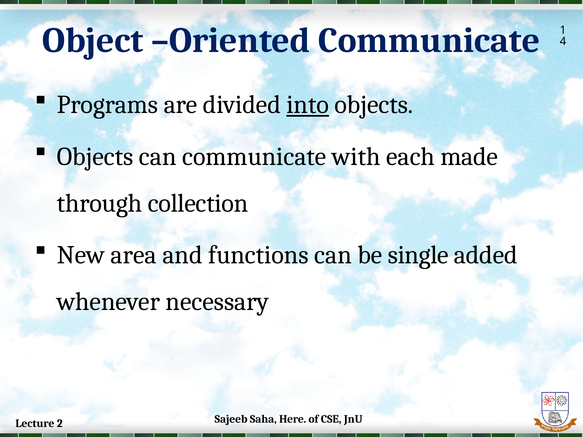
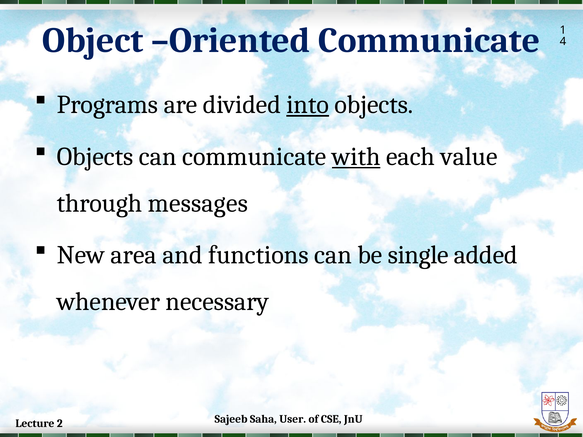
with underline: none -> present
made: made -> value
collection: collection -> messages
Here: Here -> User
